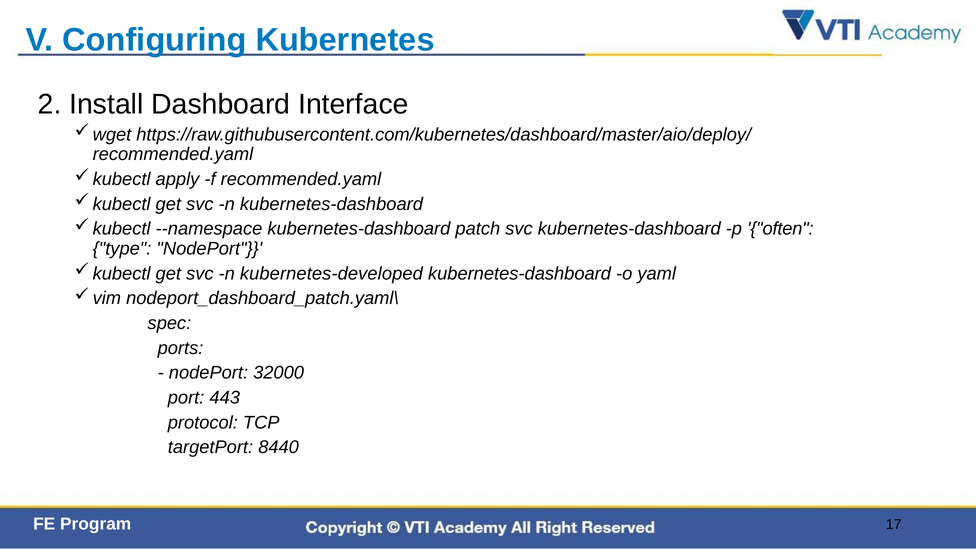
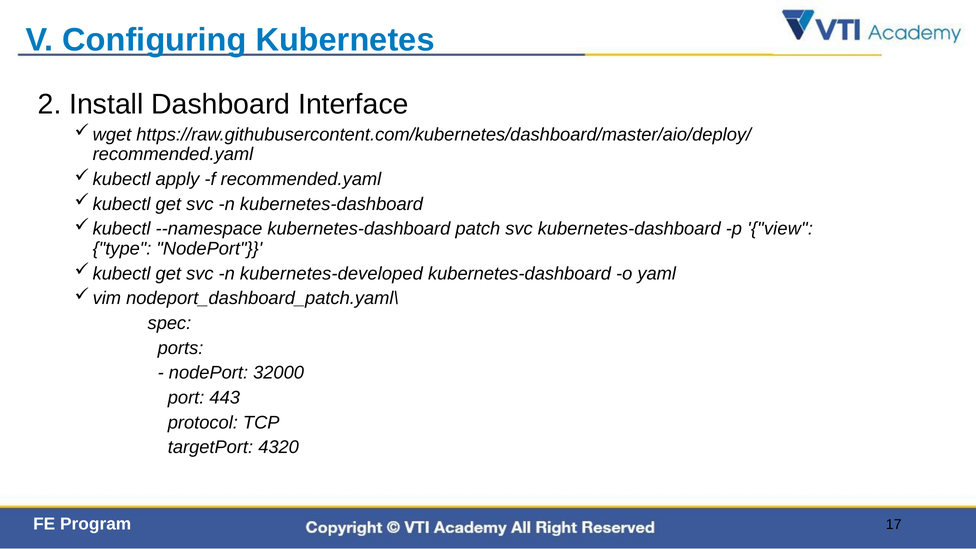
often: often -> view
8440: 8440 -> 4320
